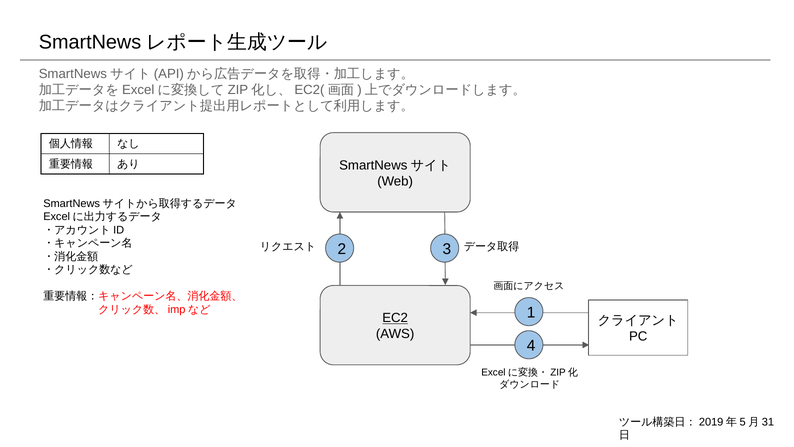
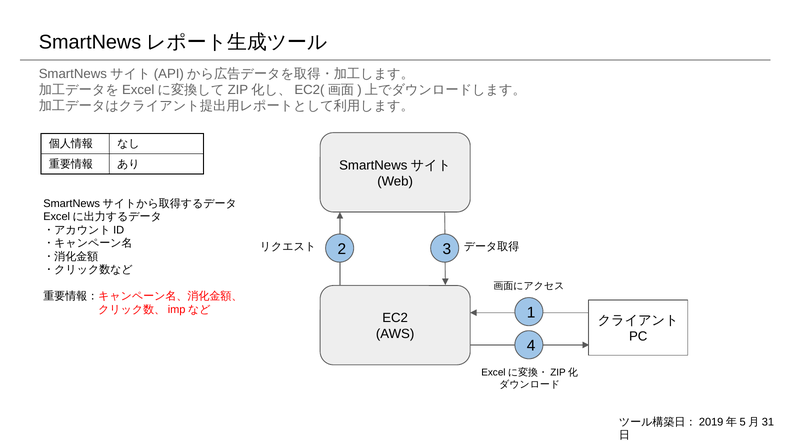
EC2 underline: present -> none
